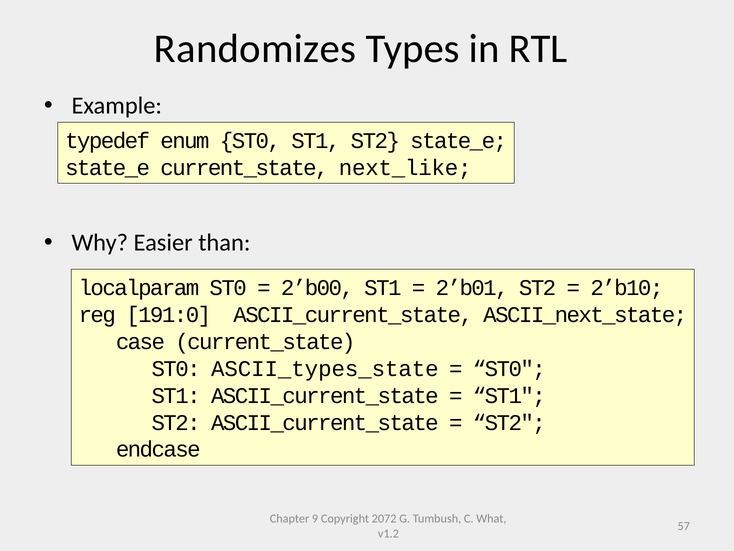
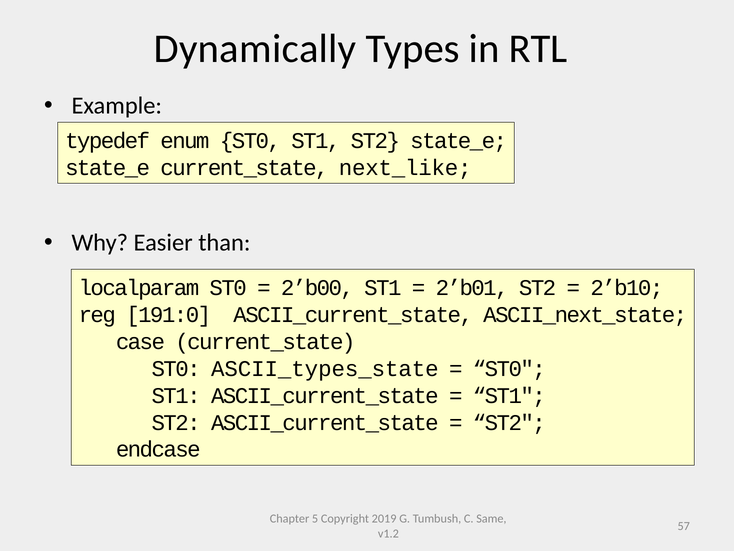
Randomizes: Randomizes -> Dynamically
9: 9 -> 5
2072: 2072 -> 2019
What: What -> Same
